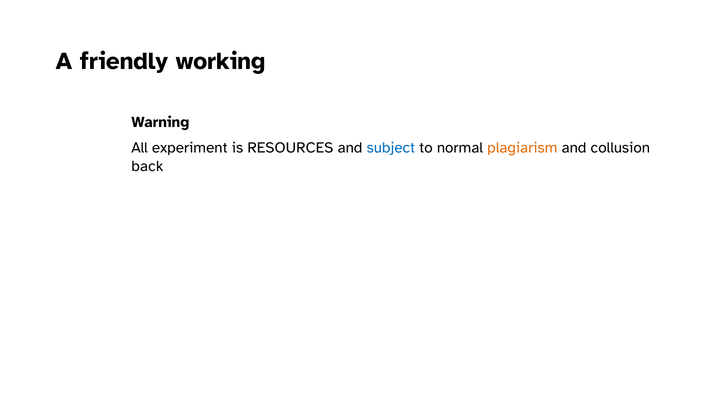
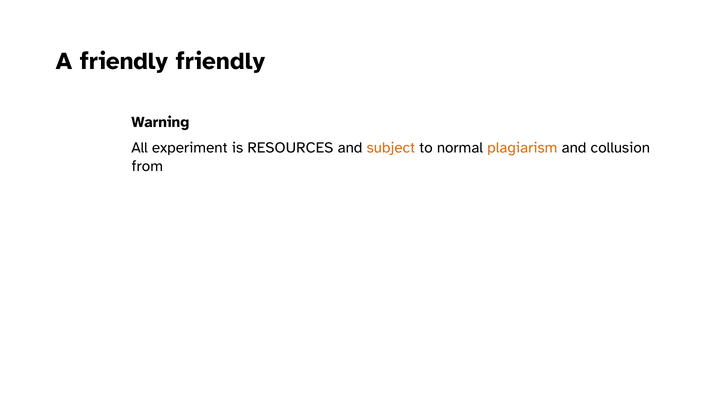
friendly working: working -> friendly
subject colour: blue -> orange
back: back -> from
